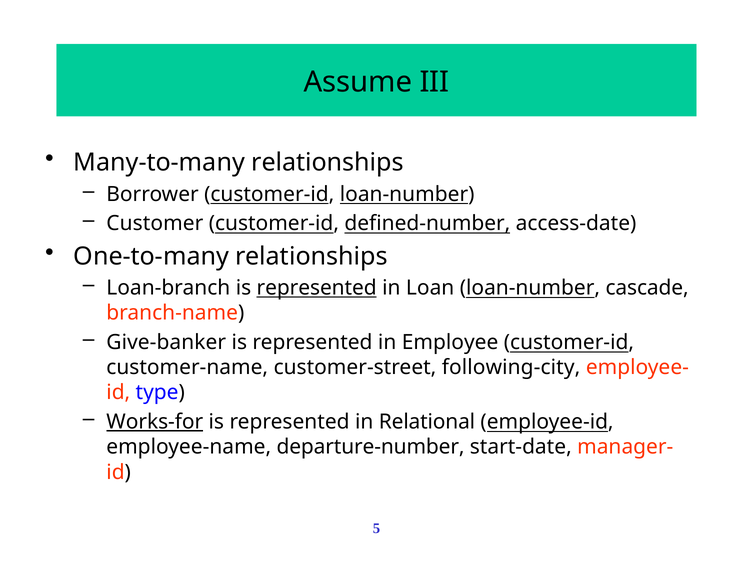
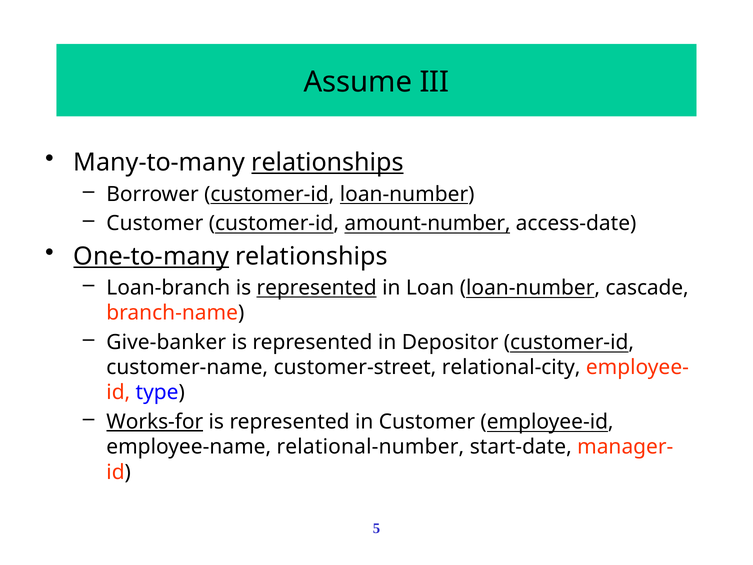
relationships at (327, 163) underline: none -> present
defined-number: defined-number -> amount-number
One-to-many underline: none -> present
Employee: Employee -> Depositor
following-city: following-city -> relational-city
in Relational: Relational -> Customer
departure-number: departure-number -> relational-number
